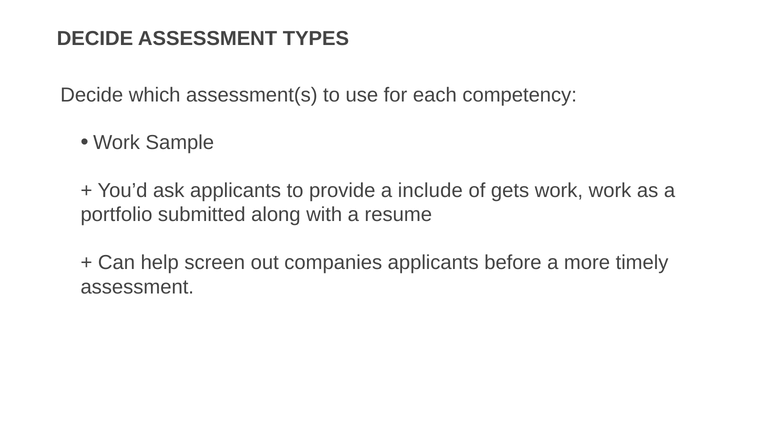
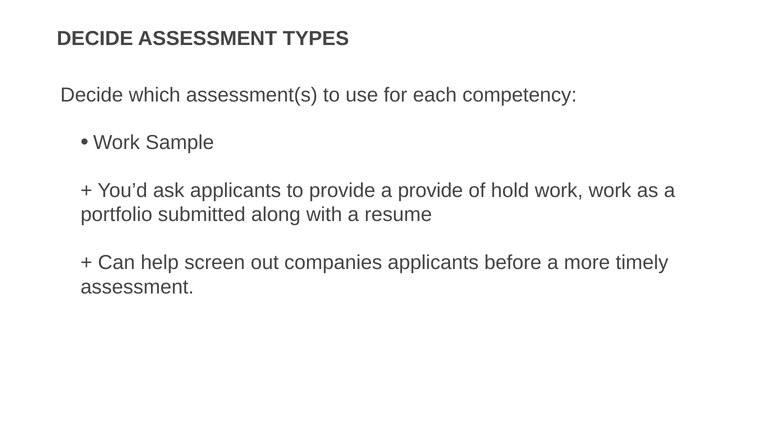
a include: include -> provide
gets: gets -> hold
